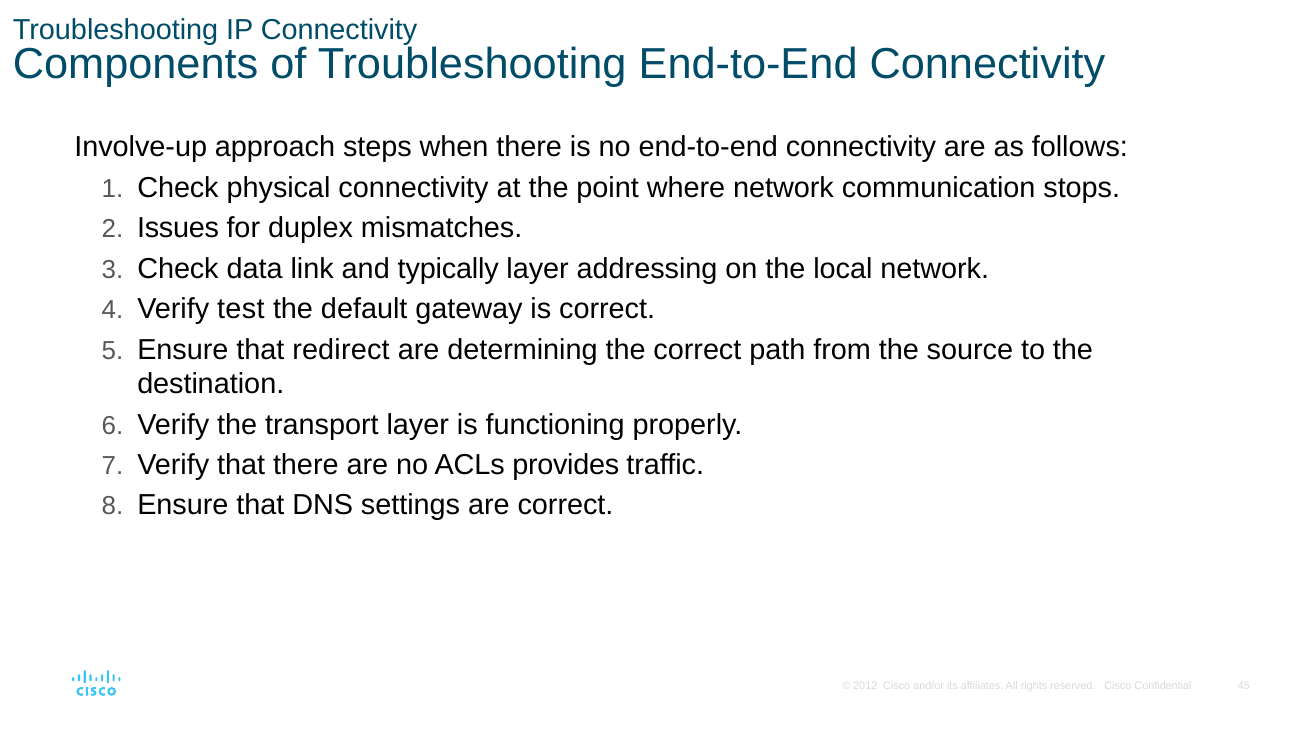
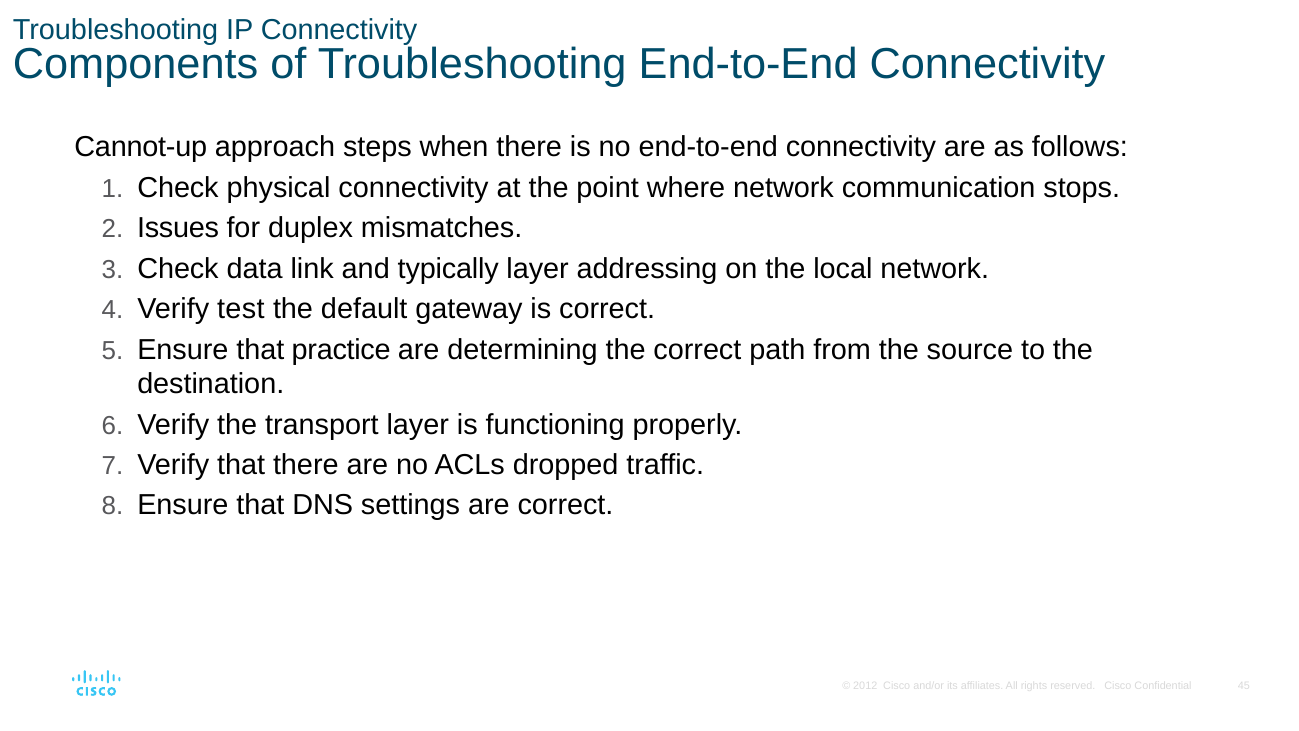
Involve-up: Involve-up -> Cannot-up
redirect: redirect -> practice
provides: provides -> dropped
